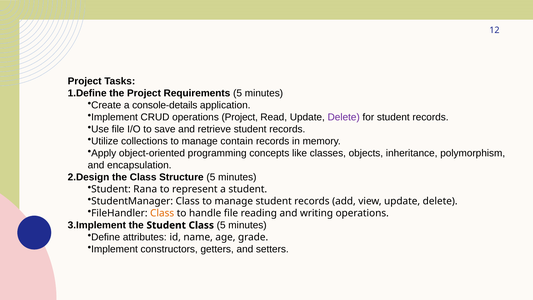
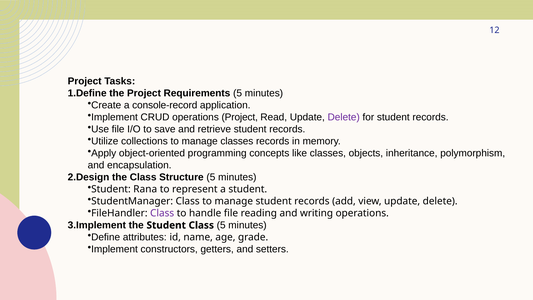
console-details: console-details -> console-record
manage contain: contain -> classes
Class at (162, 213) colour: orange -> purple
